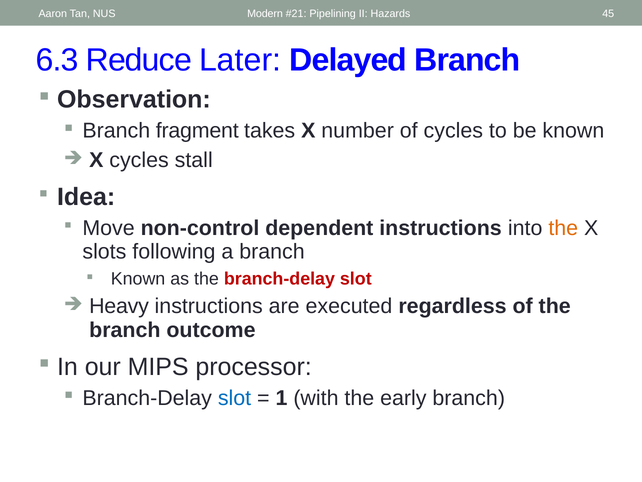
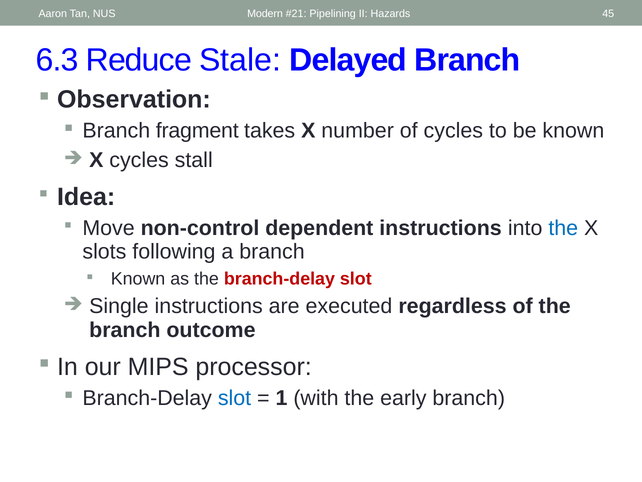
Later: Later -> Stale
the at (563, 228) colour: orange -> blue
Heavy: Heavy -> Single
